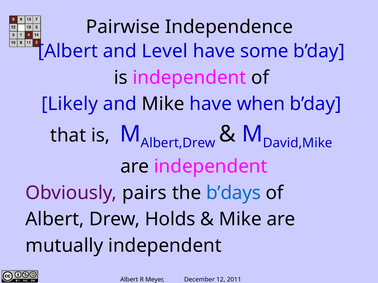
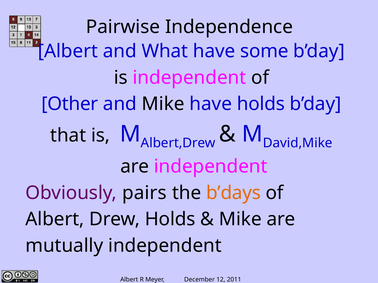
Level: Level -> What
Likely: Likely -> Other
have when: when -> holds
b’days colour: blue -> orange
